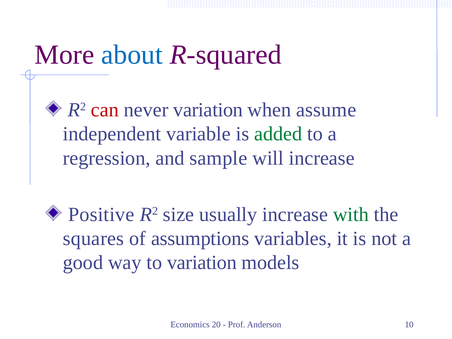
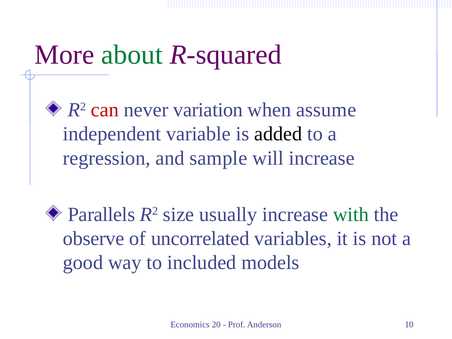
about colour: blue -> green
added colour: green -> black
Positive: Positive -> Parallels
squares: squares -> observe
assumptions: assumptions -> uncorrelated
to variation: variation -> included
